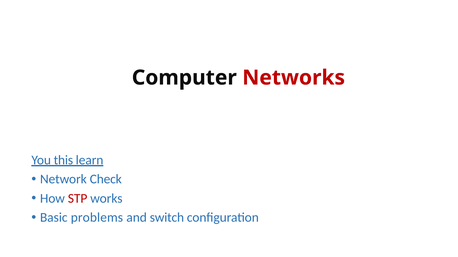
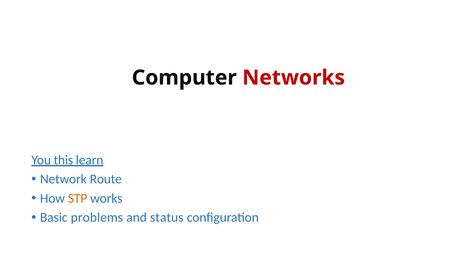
Check: Check -> Route
STP colour: red -> orange
switch: switch -> status
